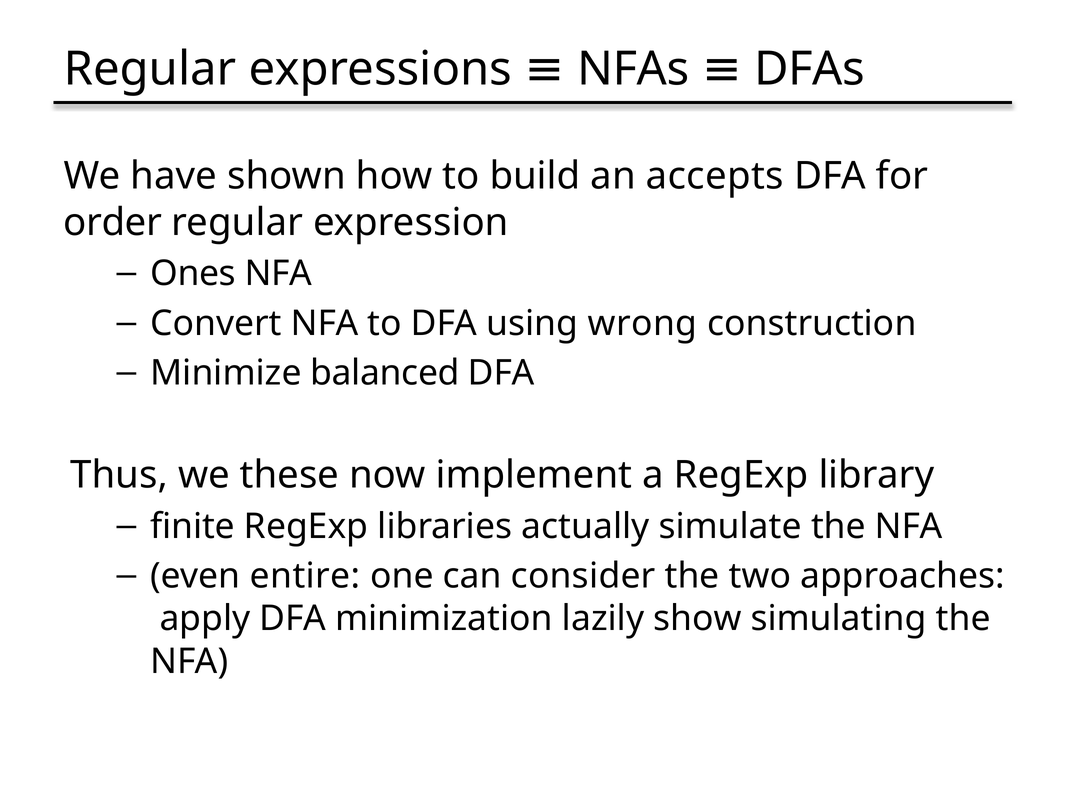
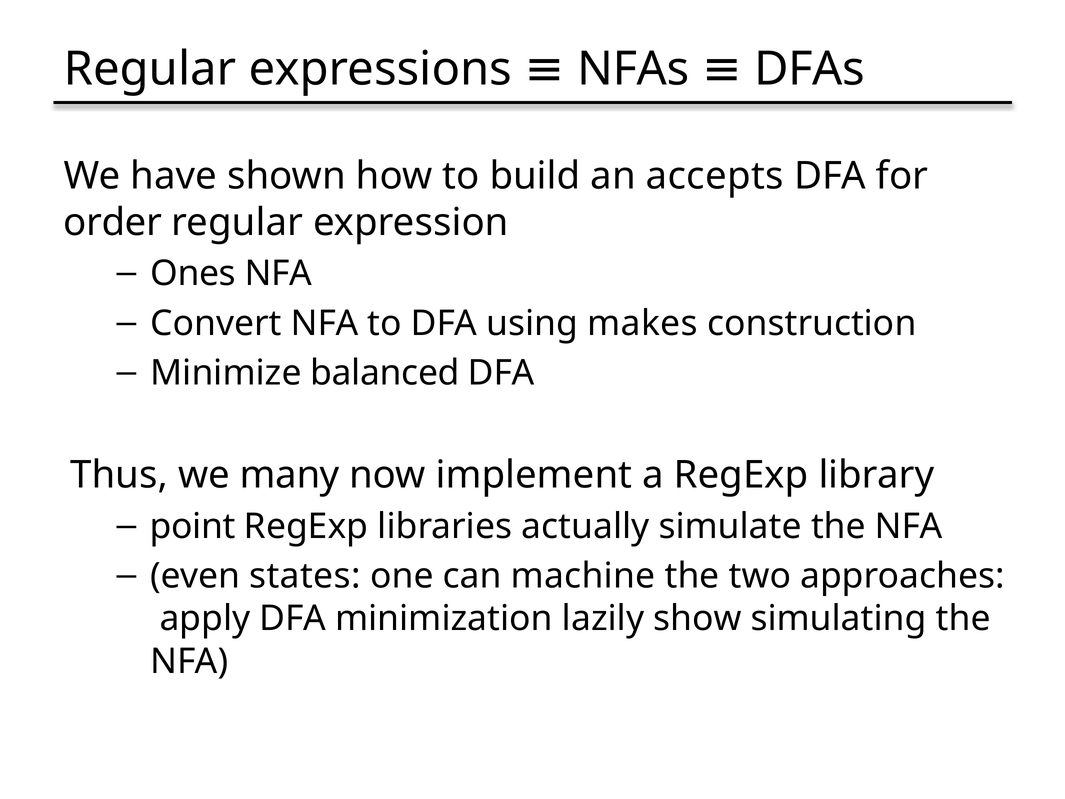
wrong: wrong -> makes
these: these -> many
finite: finite -> point
entire: entire -> states
consider: consider -> machine
